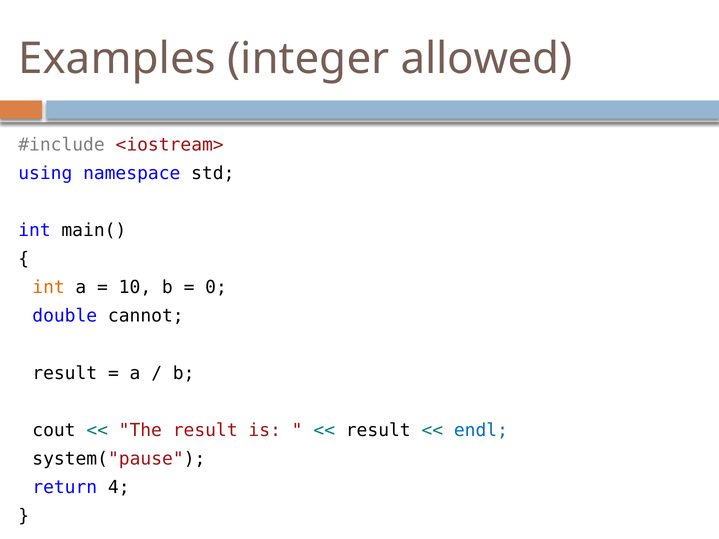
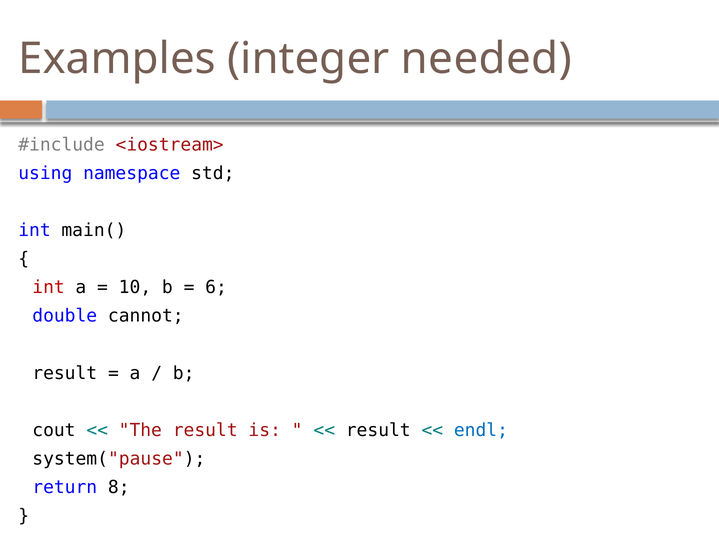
allowed: allowed -> needed
int at (49, 288) colour: orange -> red
0: 0 -> 6
4: 4 -> 8
